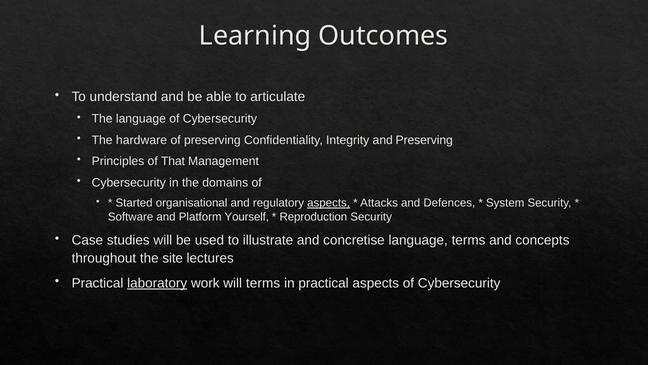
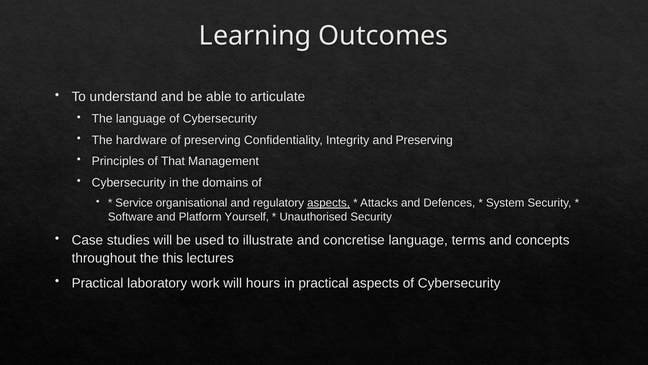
Started: Started -> Service
Reproduction: Reproduction -> Unauthorised
site: site -> this
laboratory underline: present -> none
will terms: terms -> hours
